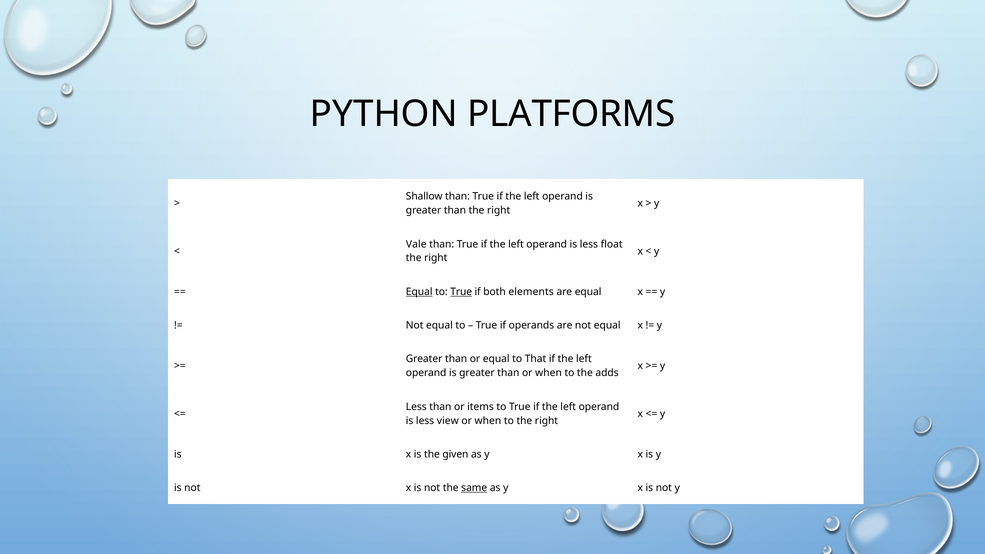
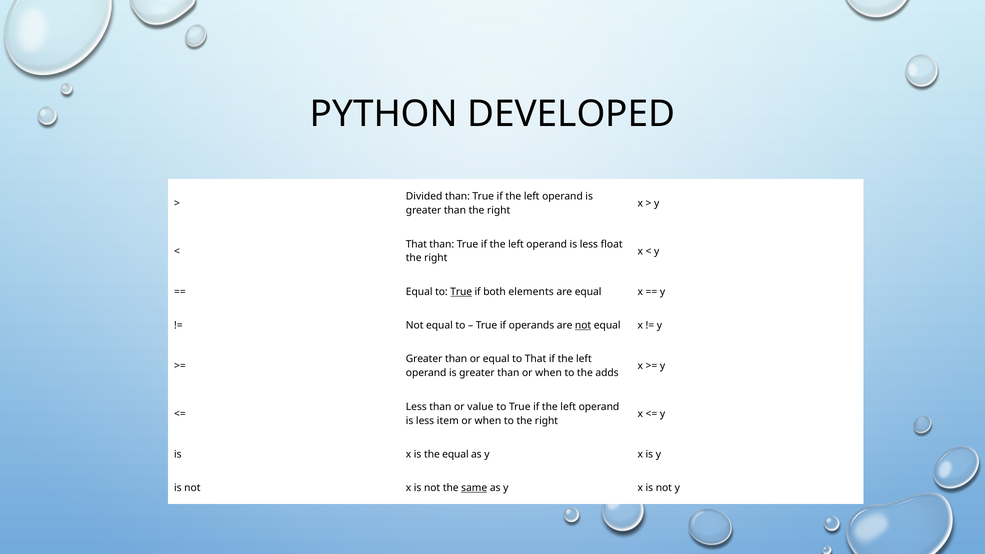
PLATFORMS: PLATFORMS -> DEVELOPED
Shallow: Shallow -> Divided
Vale at (416, 244): Vale -> That
Equal at (419, 292) underline: present -> none
not at (583, 325) underline: none -> present
items: items -> value
view: view -> item
the given: given -> equal
